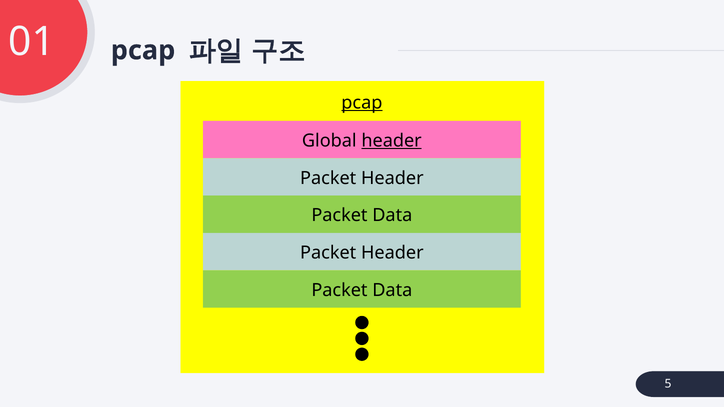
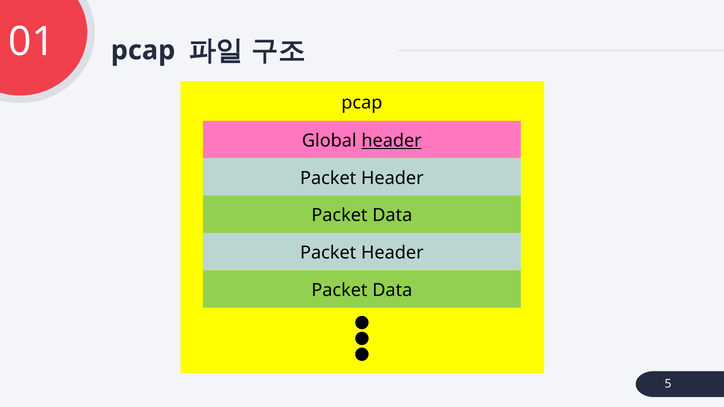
pcap at (362, 103) underline: present -> none
